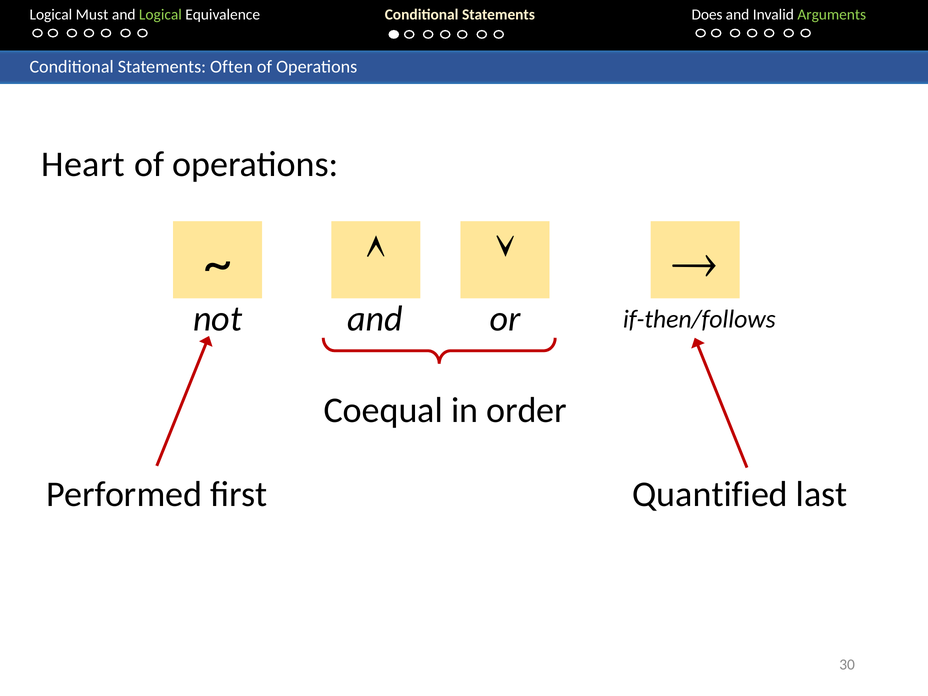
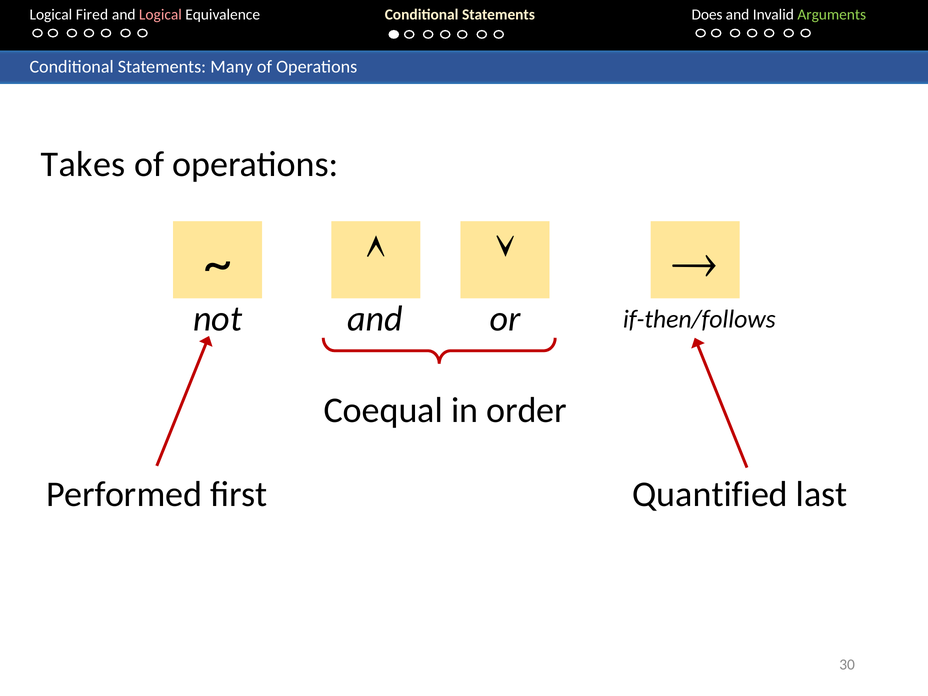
Must: Must -> Fired
Logical at (160, 15) colour: light green -> pink
Often: Often -> Many
Heart: Heart -> Takes
